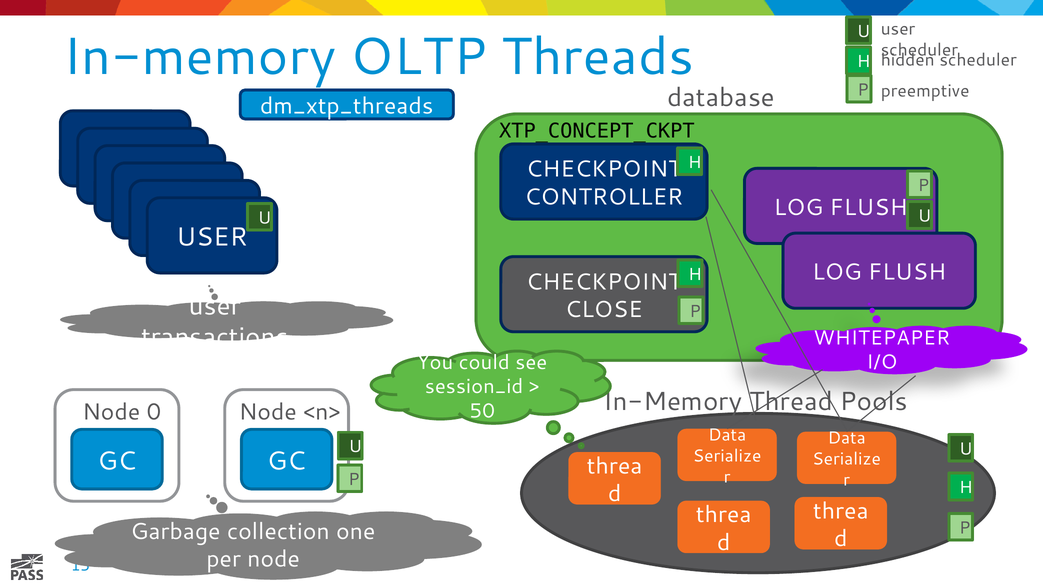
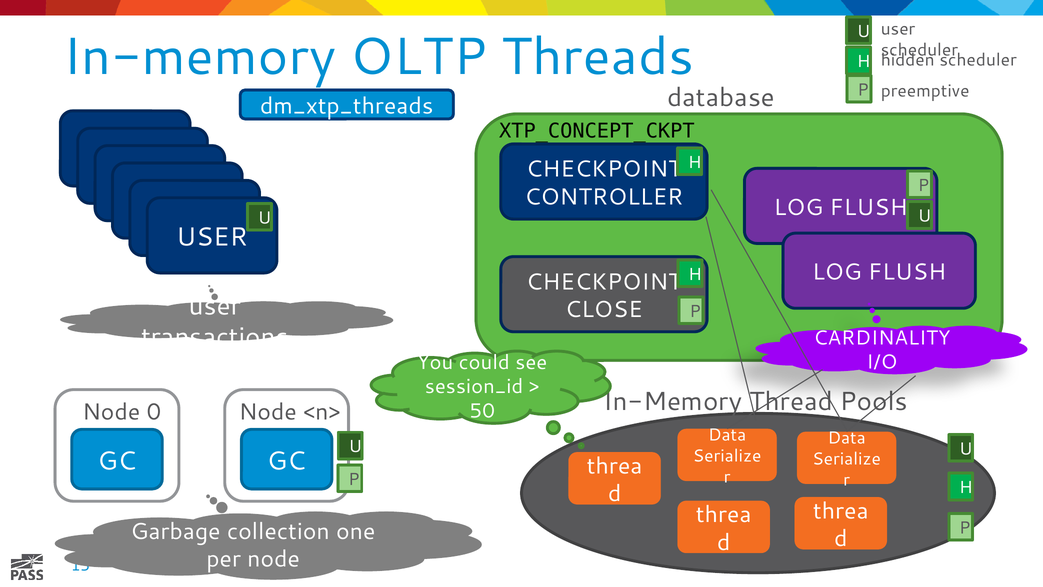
WHITEPAPER: WHITEPAPER -> CARDINALITY
